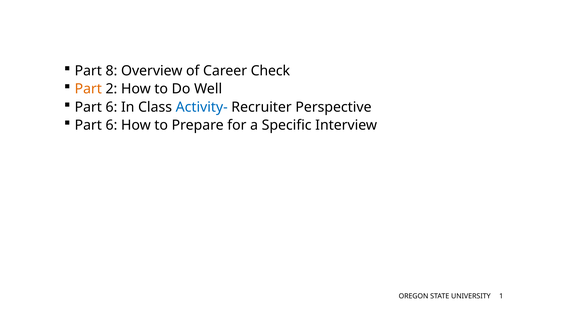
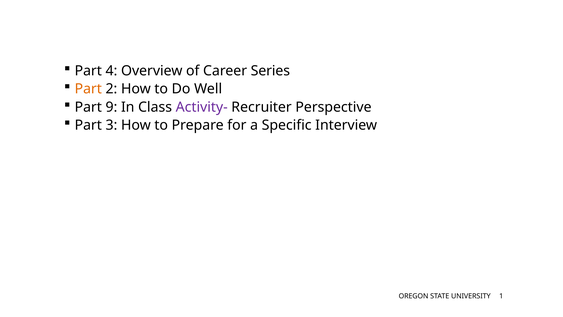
8: 8 -> 4
Check: Check -> Series
6 at (111, 107): 6 -> 9
Activity- colour: blue -> purple
6 at (111, 125): 6 -> 3
